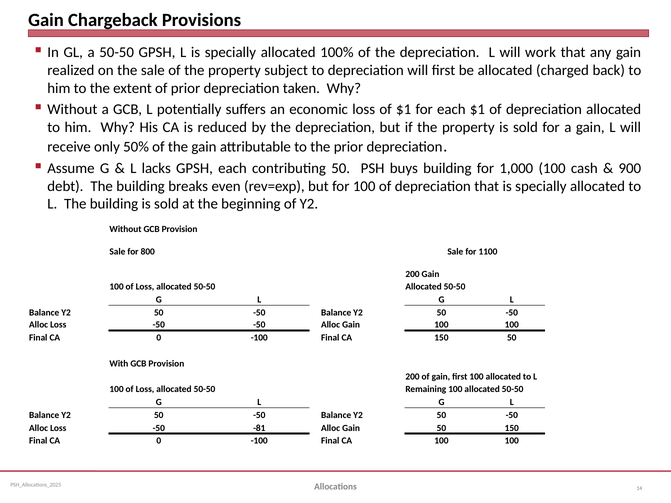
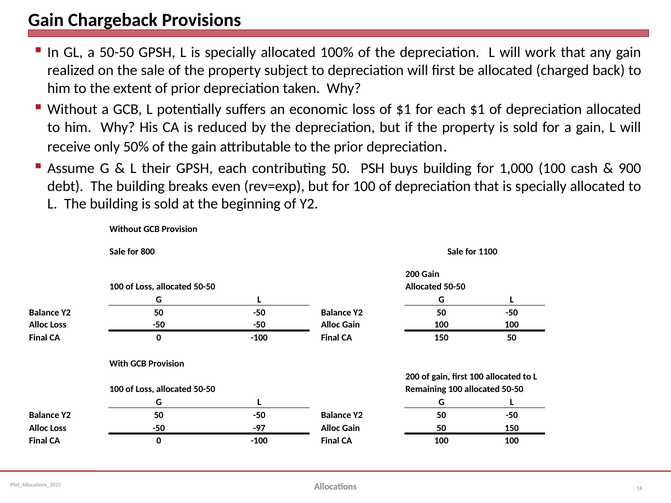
lacks: lacks -> their
-81: -81 -> -97
